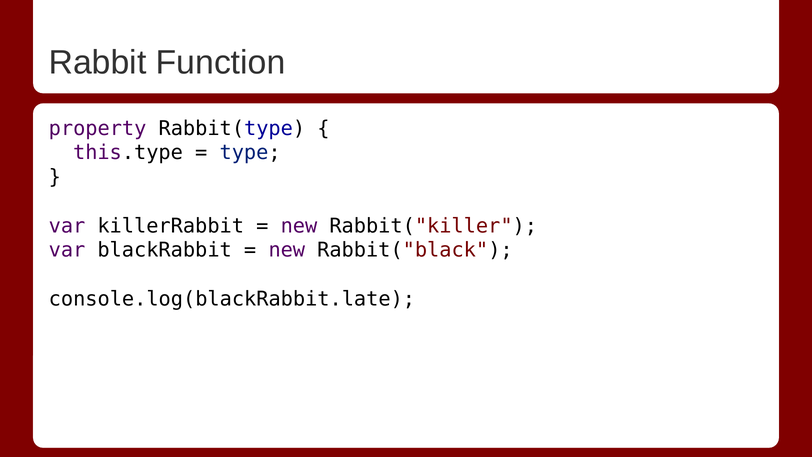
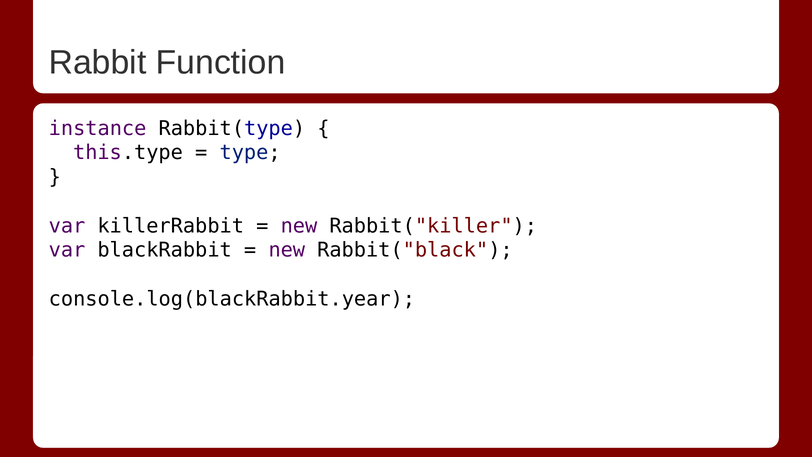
property: property -> instance
console.log(blackRabbit.late: console.log(blackRabbit.late -> console.log(blackRabbit.year
